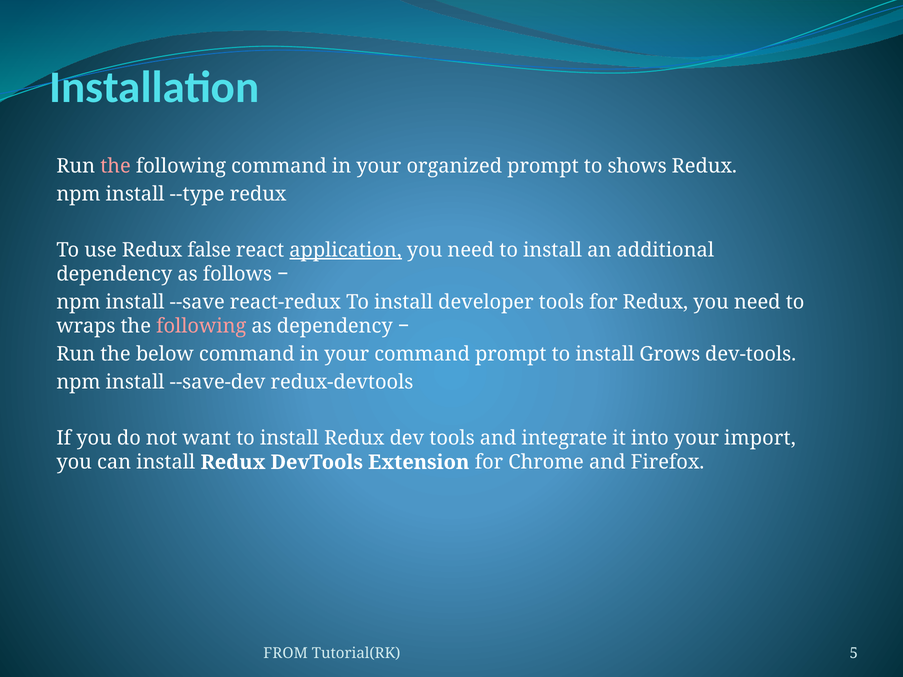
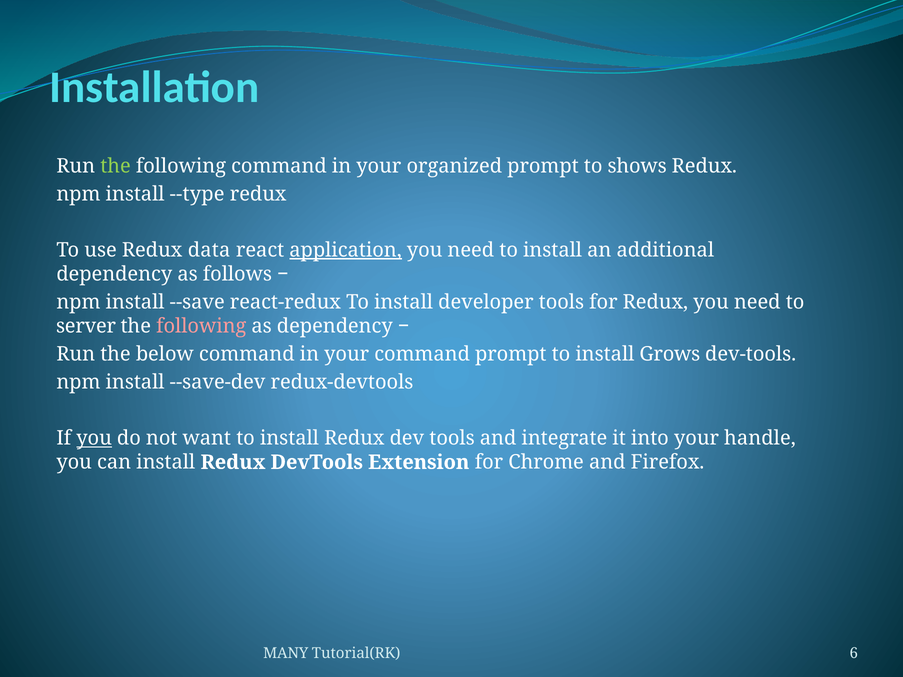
the at (116, 166) colour: pink -> light green
false: false -> data
wraps: wraps -> server
you at (94, 438) underline: none -> present
import: import -> handle
FROM: FROM -> MANY
5: 5 -> 6
